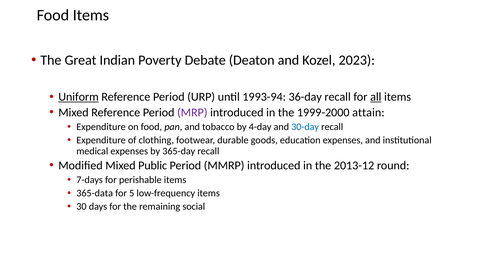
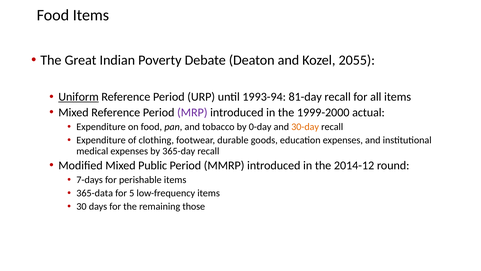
2023: 2023 -> 2055
36-day: 36-day -> 81-day
all underline: present -> none
attain: attain -> actual
4-day: 4-day -> 0-day
30-day colour: blue -> orange
2013-12: 2013-12 -> 2014-12
social: social -> those
